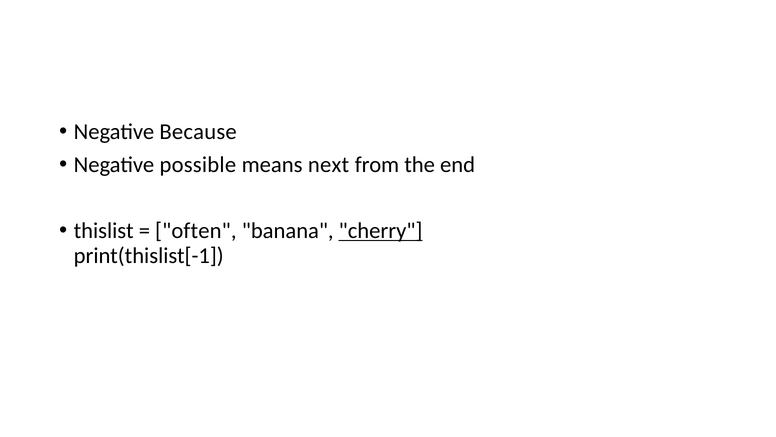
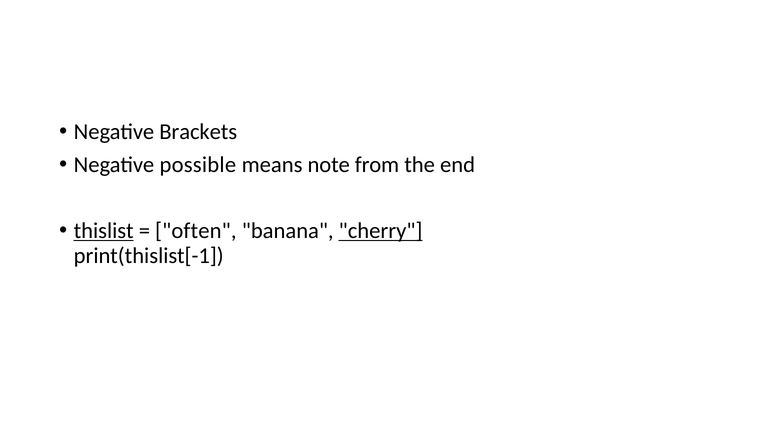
Because: Because -> Brackets
next: next -> note
thislist underline: none -> present
